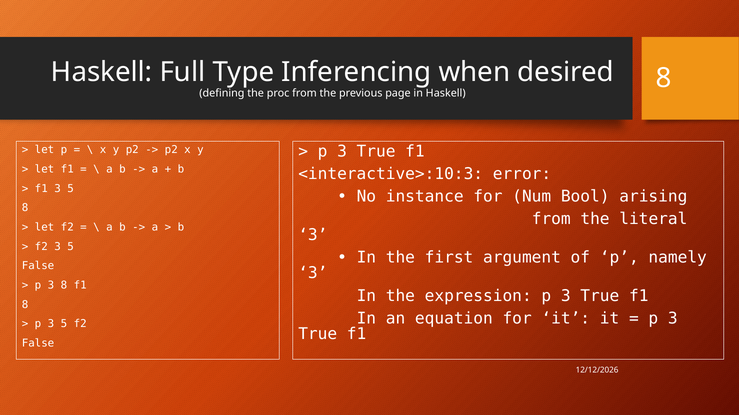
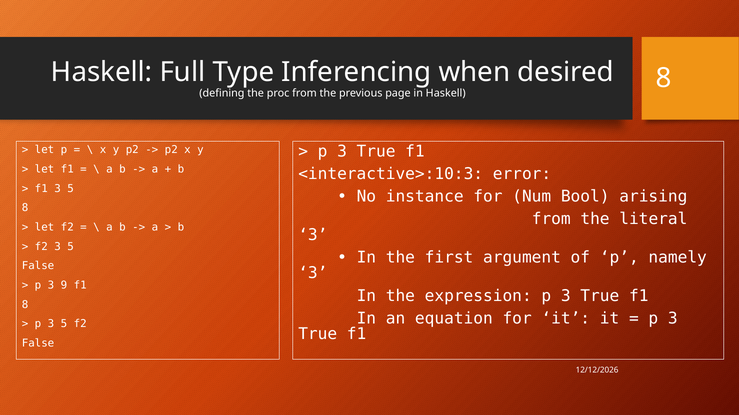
3 8: 8 -> 9
